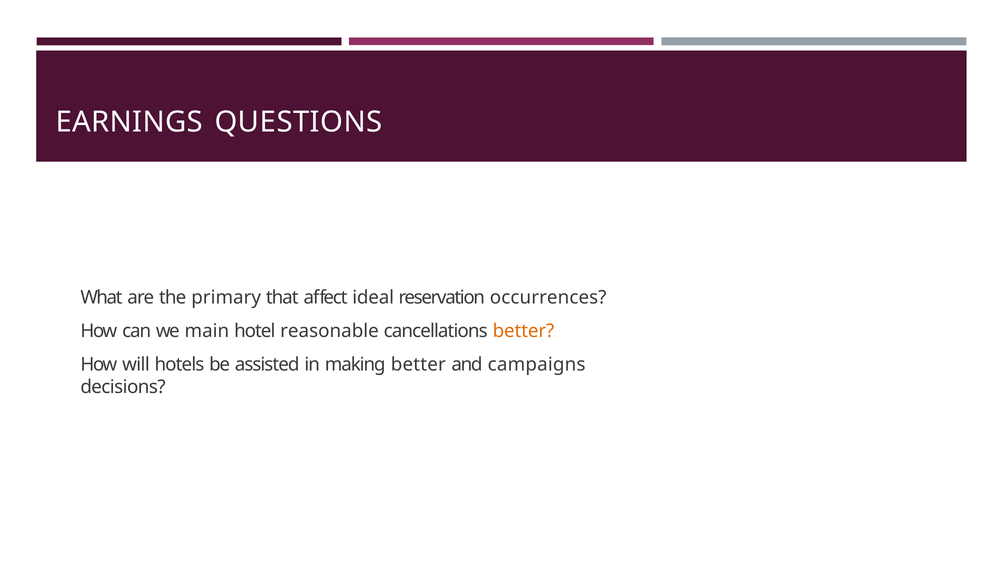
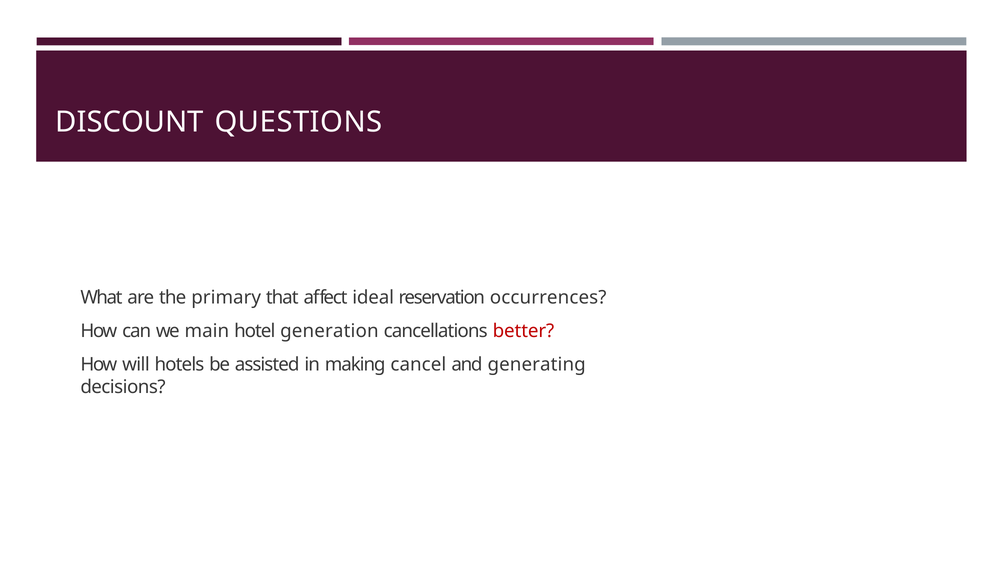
EARNINGS: EARNINGS -> DISCOUNT
reasonable: reasonable -> generation
better at (523, 331) colour: orange -> red
making better: better -> cancel
campaigns: campaigns -> generating
